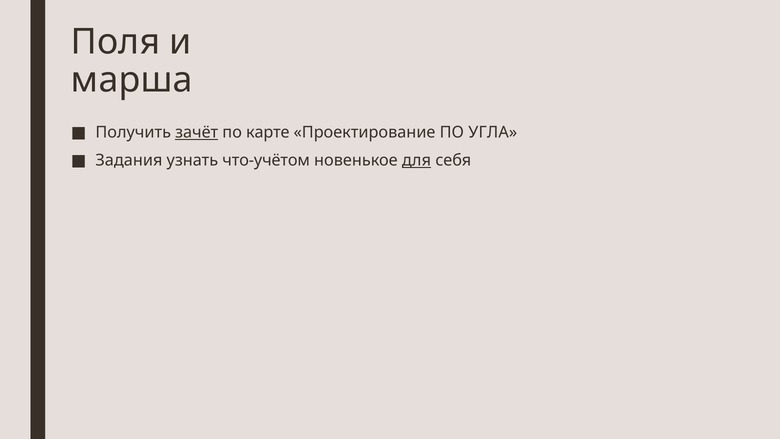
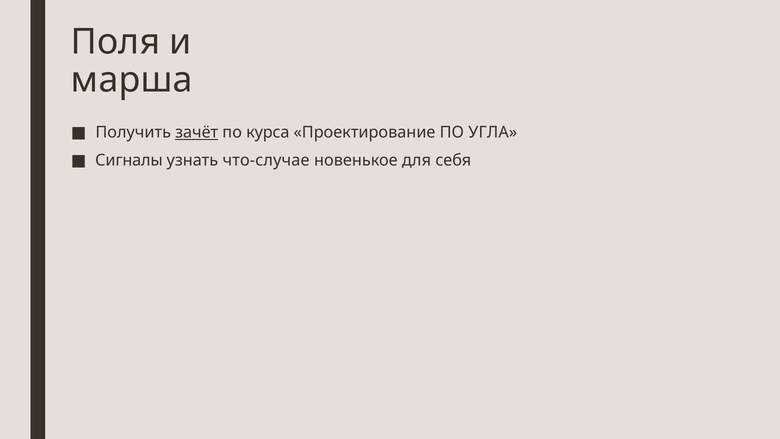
карте: карте -> курса
Задания: Задания -> Сигналы
что-учётом: что-учётом -> что-случае
для underline: present -> none
